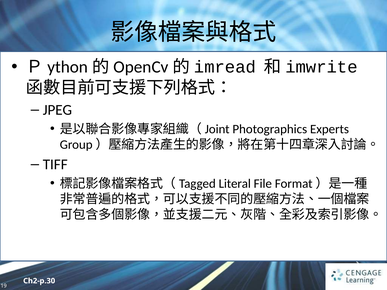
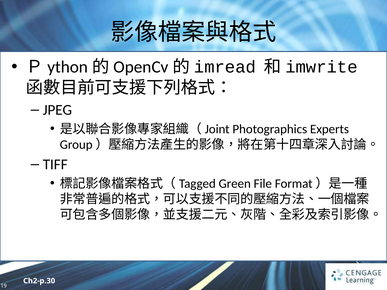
Literal: Literal -> Green
